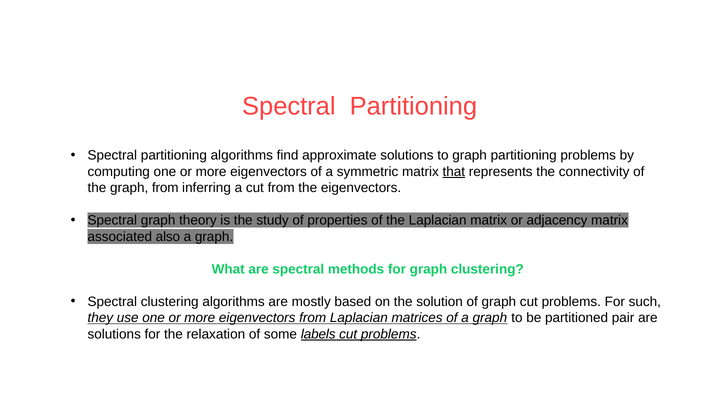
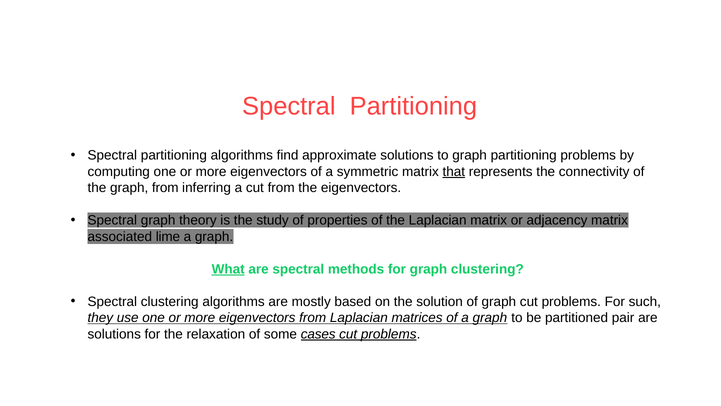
also: also -> lime
What underline: none -> present
labels: labels -> cases
